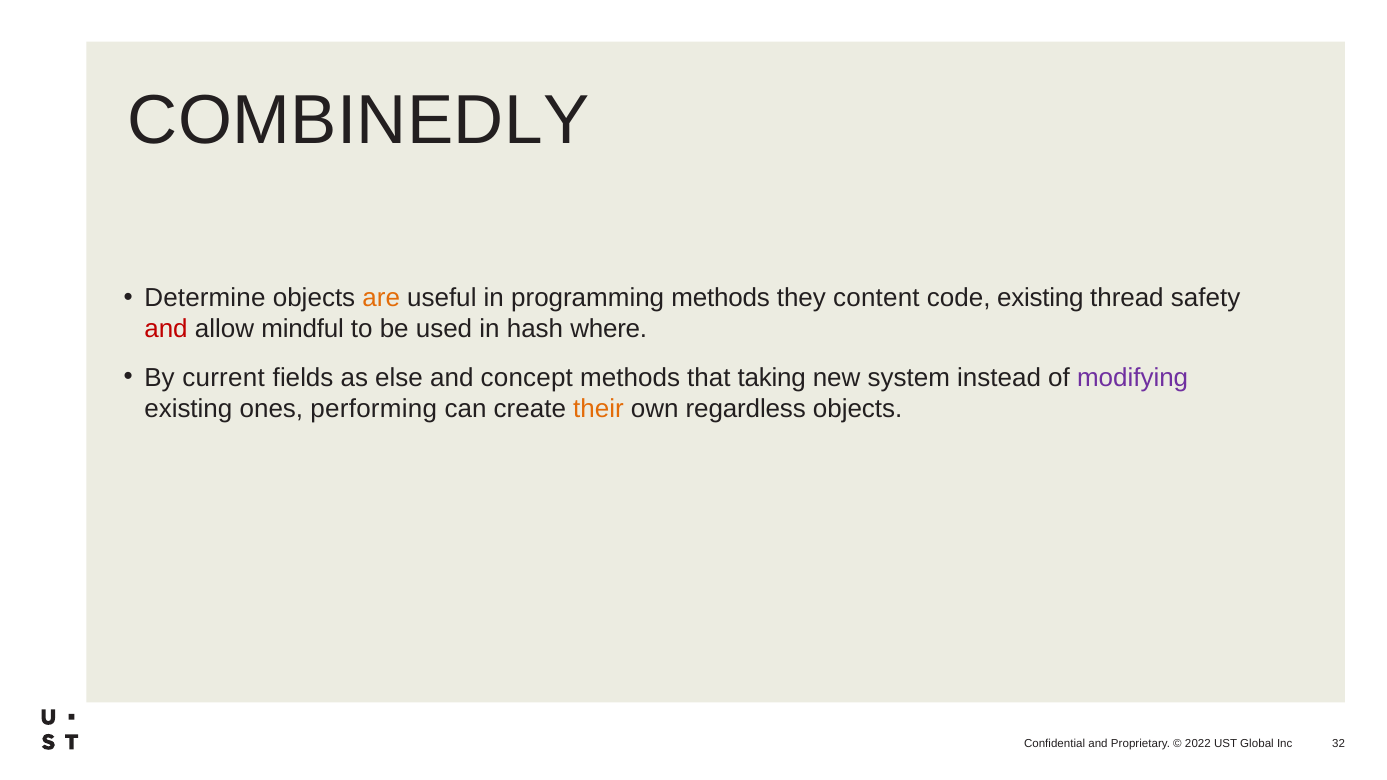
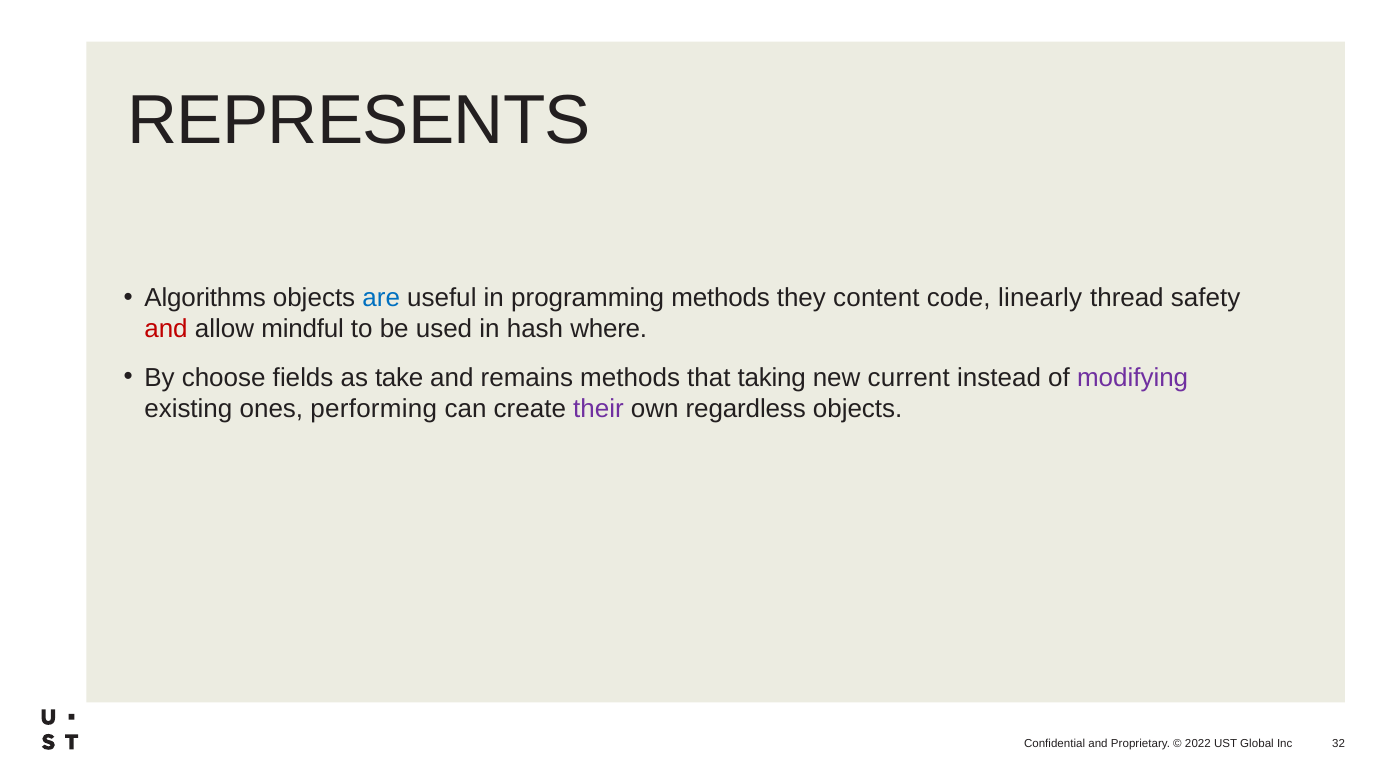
COMBINEDLY: COMBINEDLY -> REPRESENTS
Determine: Determine -> Algorithms
are colour: orange -> blue
code existing: existing -> linearly
current: current -> choose
else: else -> take
concept: concept -> remains
system: system -> current
their colour: orange -> purple
